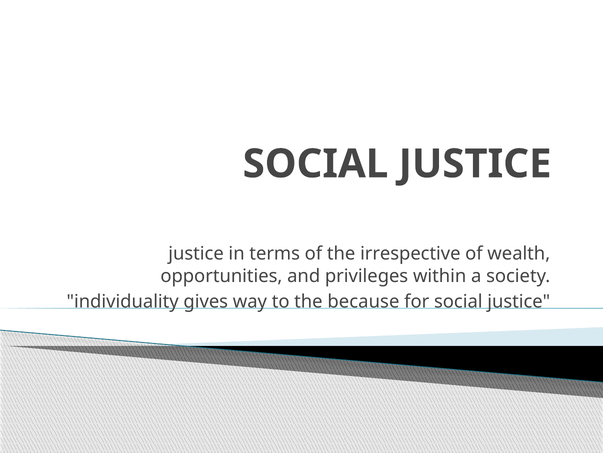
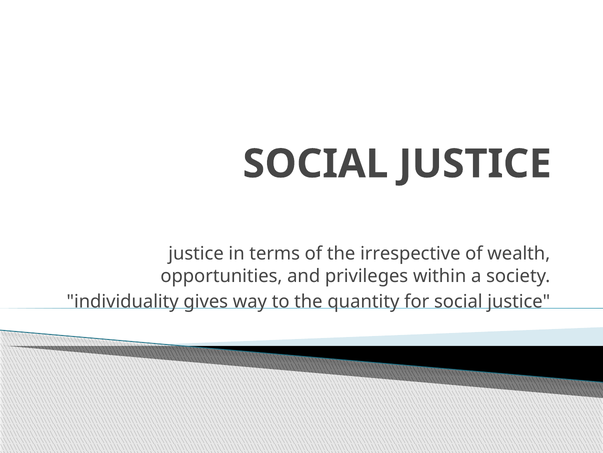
because: because -> quantity
